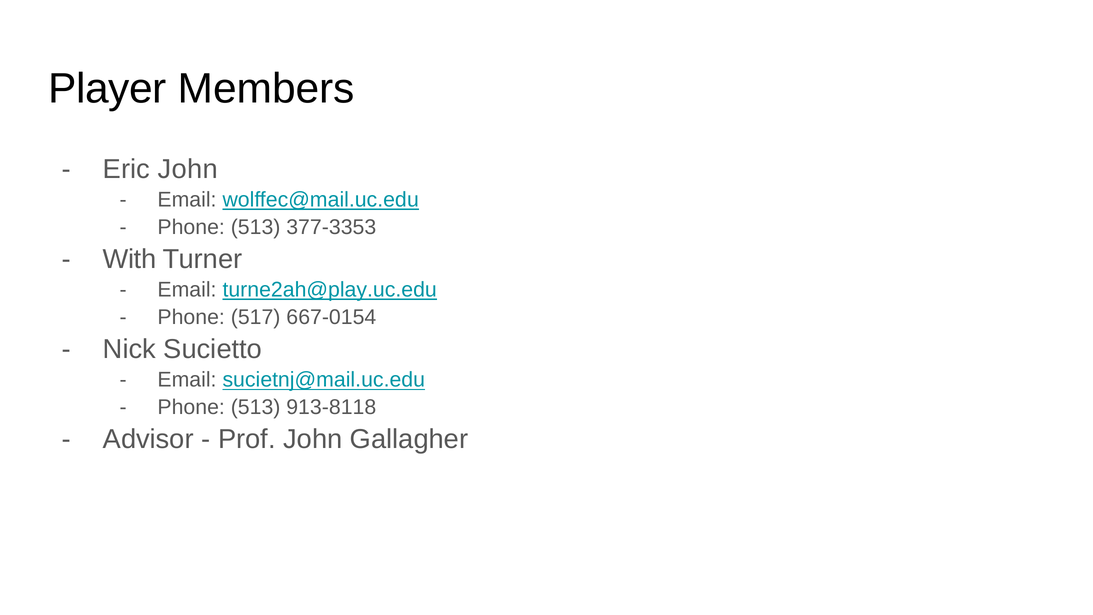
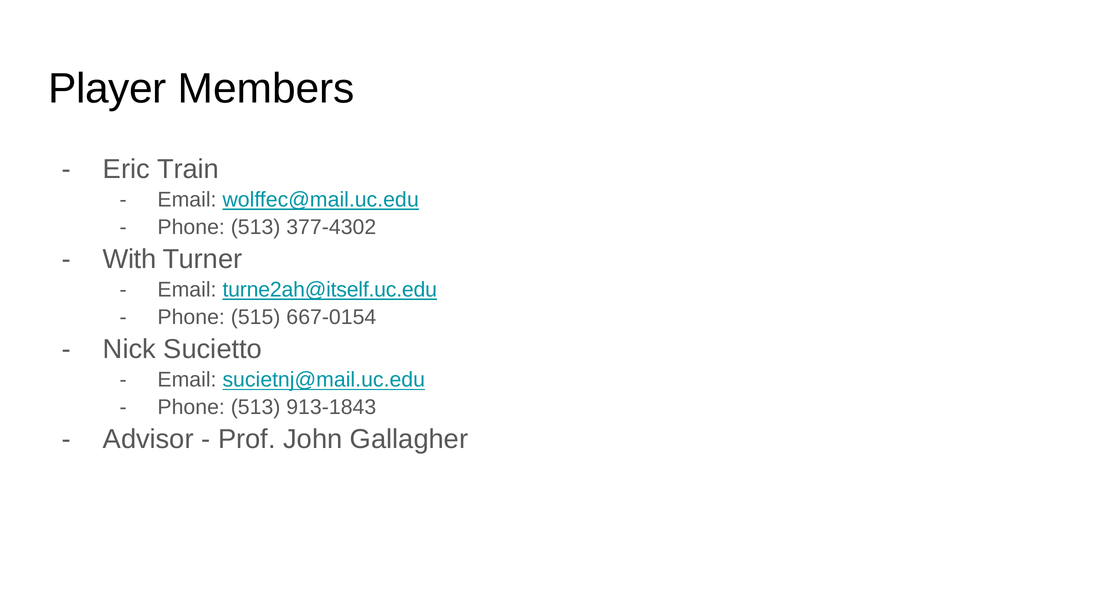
Eric John: John -> Train
377-3353: 377-3353 -> 377-4302
turne2ah@play.uc.edu: turne2ah@play.uc.edu -> turne2ah@itself.uc.edu
517: 517 -> 515
913-8118: 913-8118 -> 913-1843
